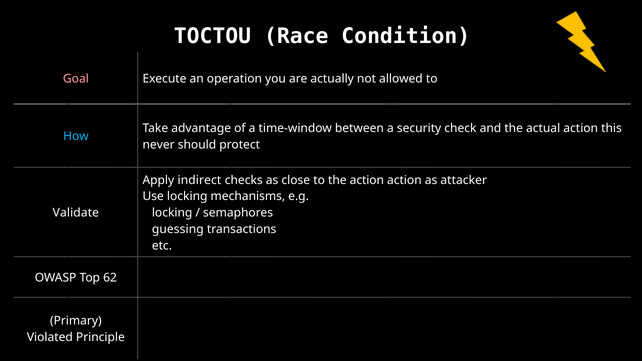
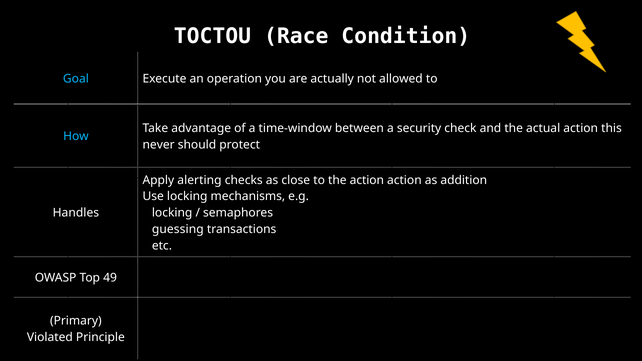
Goal colour: pink -> light blue
indirect: indirect -> alerting
attacker: attacker -> addition
Validate: Validate -> Handles
62: 62 -> 49
